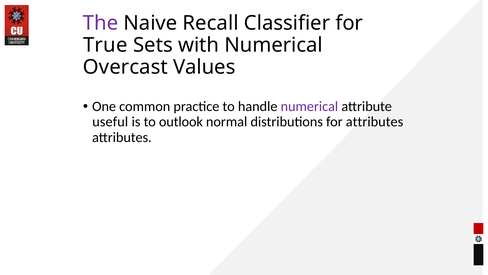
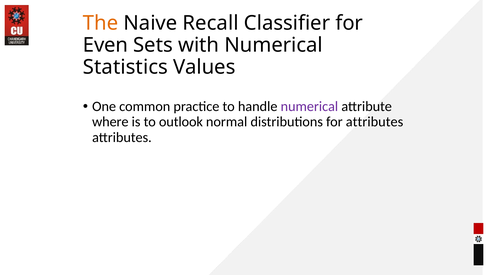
The colour: purple -> orange
True: True -> Even
Overcast: Overcast -> Statistics
useful: useful -> where
